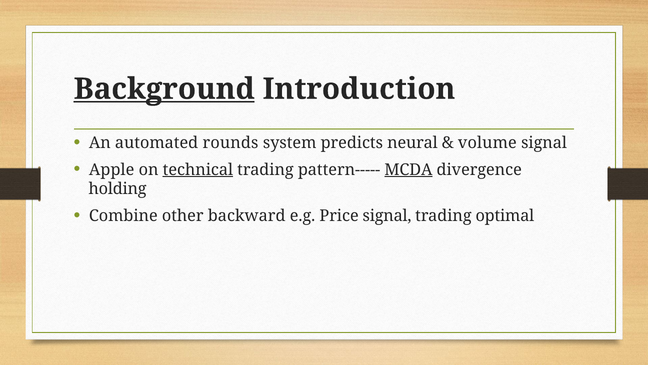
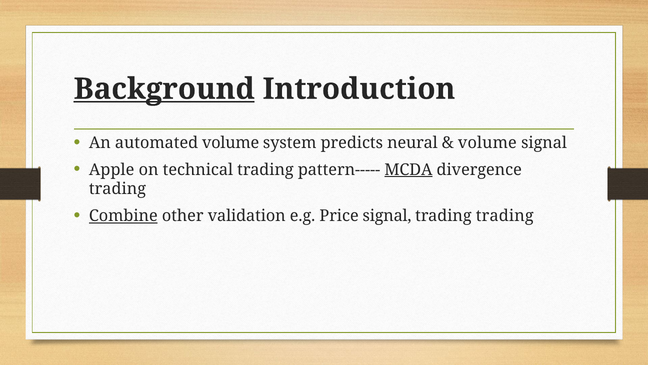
automated rounds: rounds -> volume
technical underline: present -> none
holding at (118, 189): holding -> trading
Combine underline: none -> present
backward: backward -> validation
trading optimal: optimal -> trading
